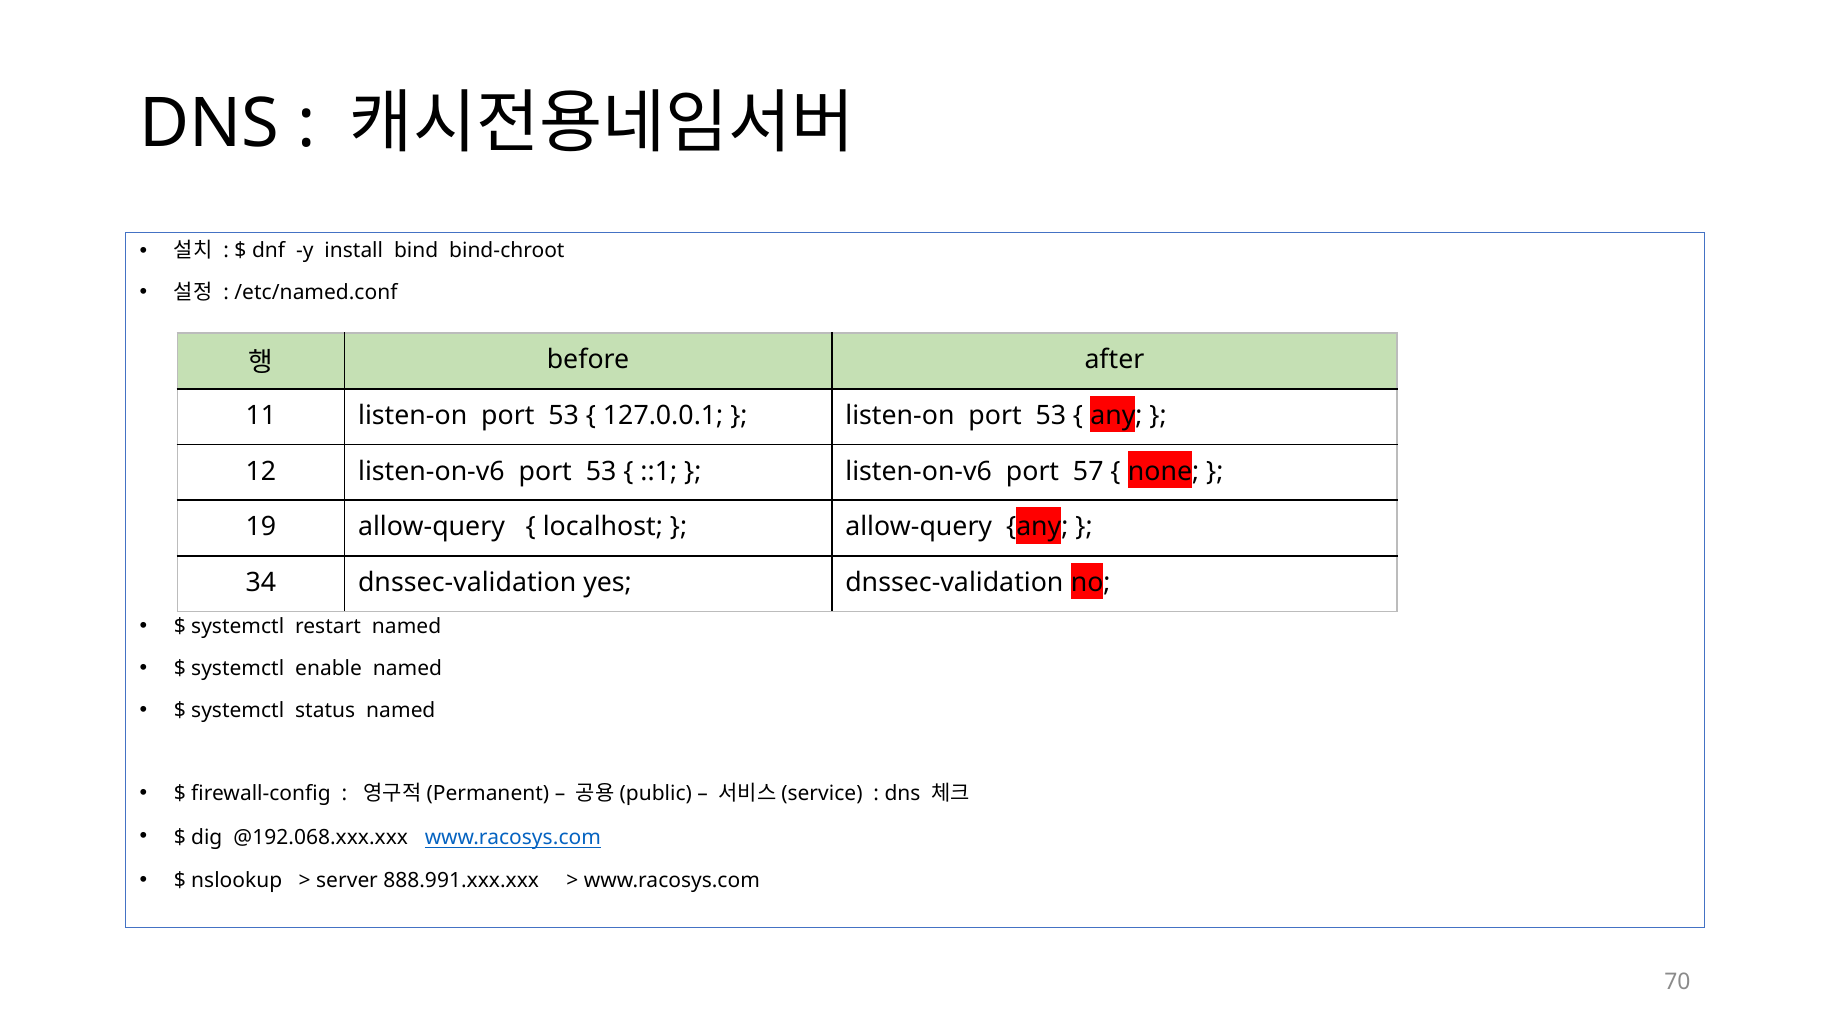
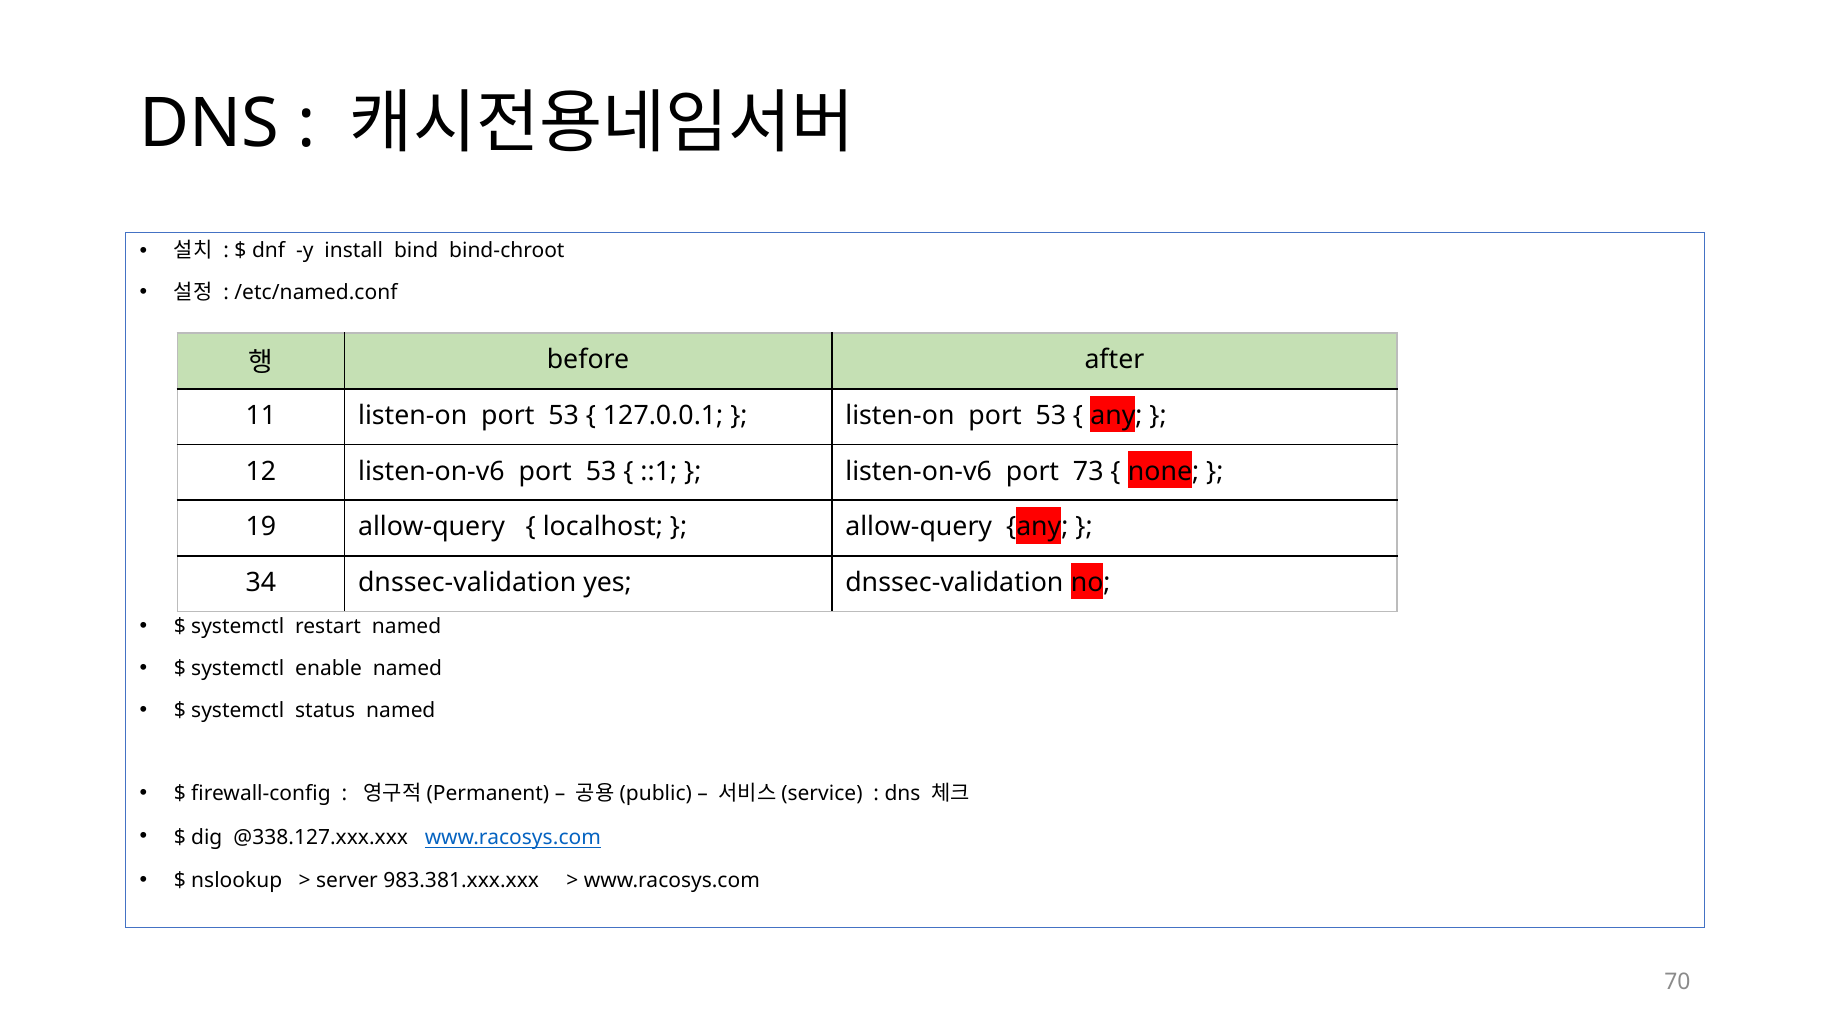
57: 57 -> 73
@192.068.xxx.xxx: @192.068.xxx.xxx -> @338.127.xxx.xxx
888.991.xxx.xxx: 888.991.xxx.xxx -> 983.381.xxx.xxx
